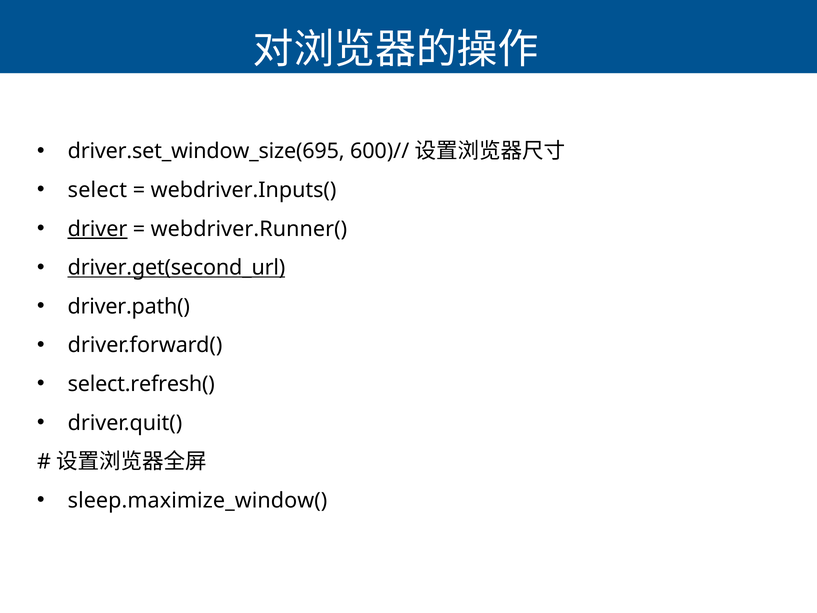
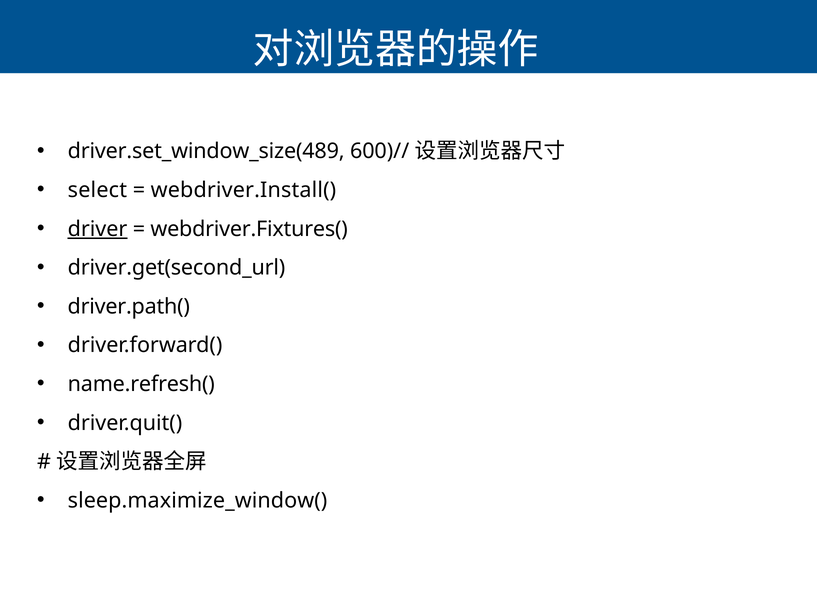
driver.set_window_size(695: driver.set_window_size(695 -> driver.set_window_size(489
webdriver.Inputs(: webdriver.Inputs( -> webdriver.Install(
webdriver.Runner(: webdriver.Runner( -> webdriver.Fixtures(
driver.get(second_url underline: present -> none
select.refresh(: select.refresh( -> name.refresh(
